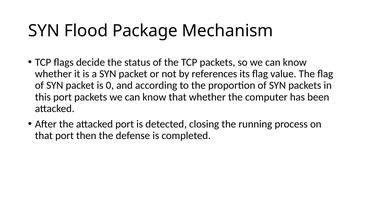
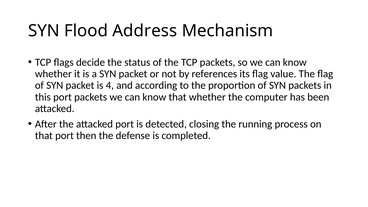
Package: Package -> Address
0: 0 -> 4
